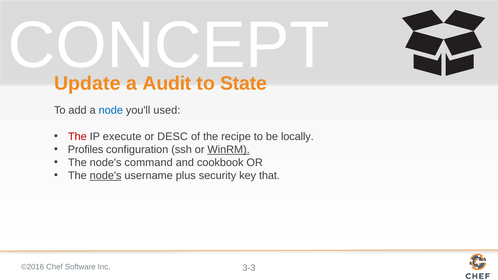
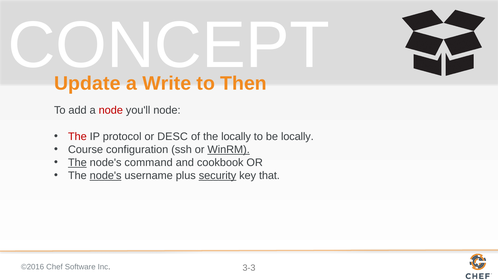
Audit: Audit -> Write
State: State -> Then
node at (111, 110) colour: blue -> red
you'll used: used -> node
execute: execute -> protocol
the recipe: recipe -> locally
Profiles: Profiles -> Course
The at (77, 163) underline: none -> present
security underline: none -> present
